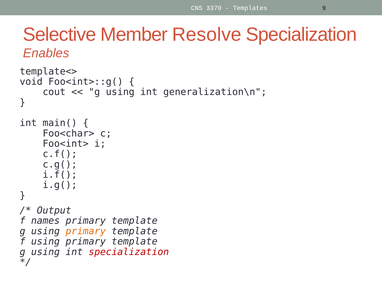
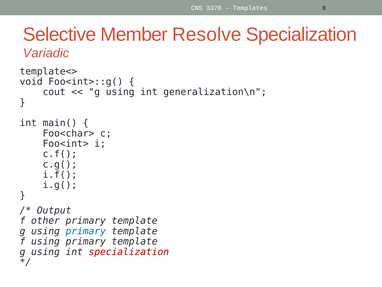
Enables: Enables -> Variadic
names: names -> other
primary at (86, 231) colour: orange -> blue
